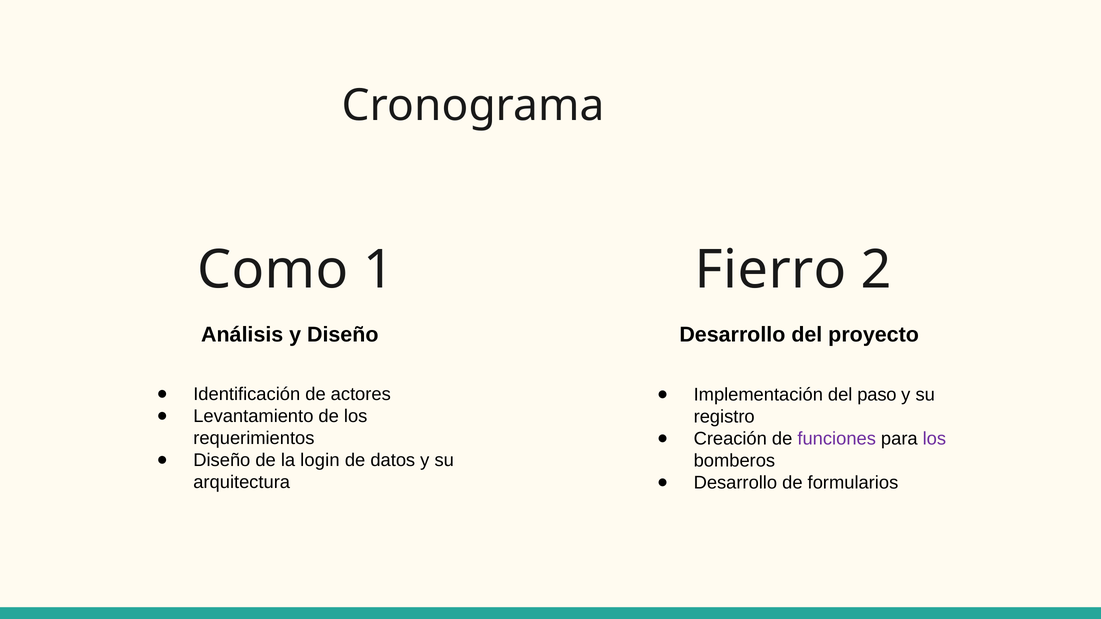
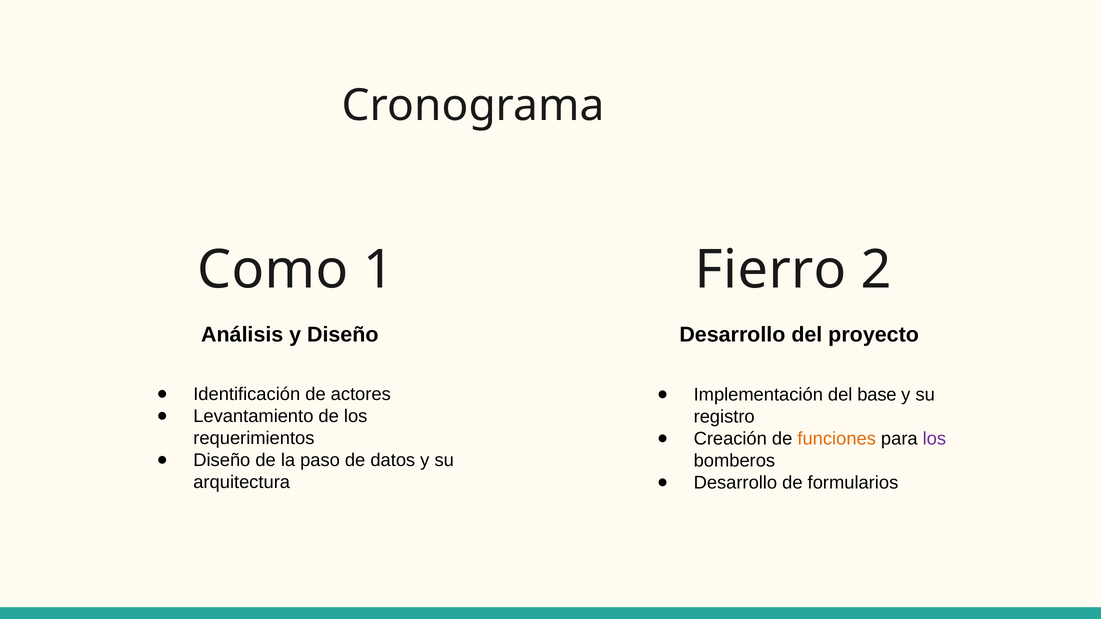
paso: paso -> base
funciones colour: purple -> orange
login: login -> paso
